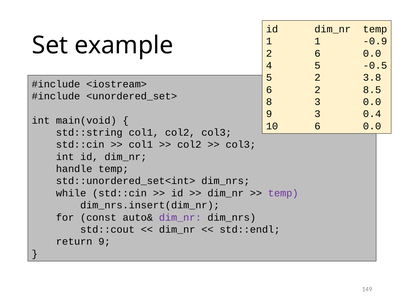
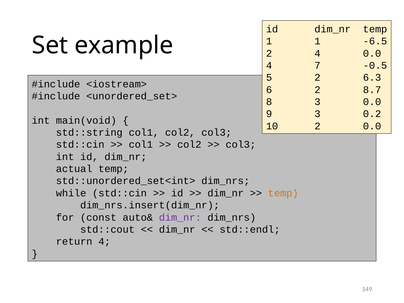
-0.9: -0.9 -> -6.5
2 6: 6 -> 4
4 5: 5 -> 7
3.8: 3.8 -> 6.3
8.5: 8.5 -> 8.7
0.4: 0.4 -> 0.2
10 6: 6 -> 2
handle: handle -> actual
temp at (283, 193) colour: purple -> orange
return 9: 9 -> 4
